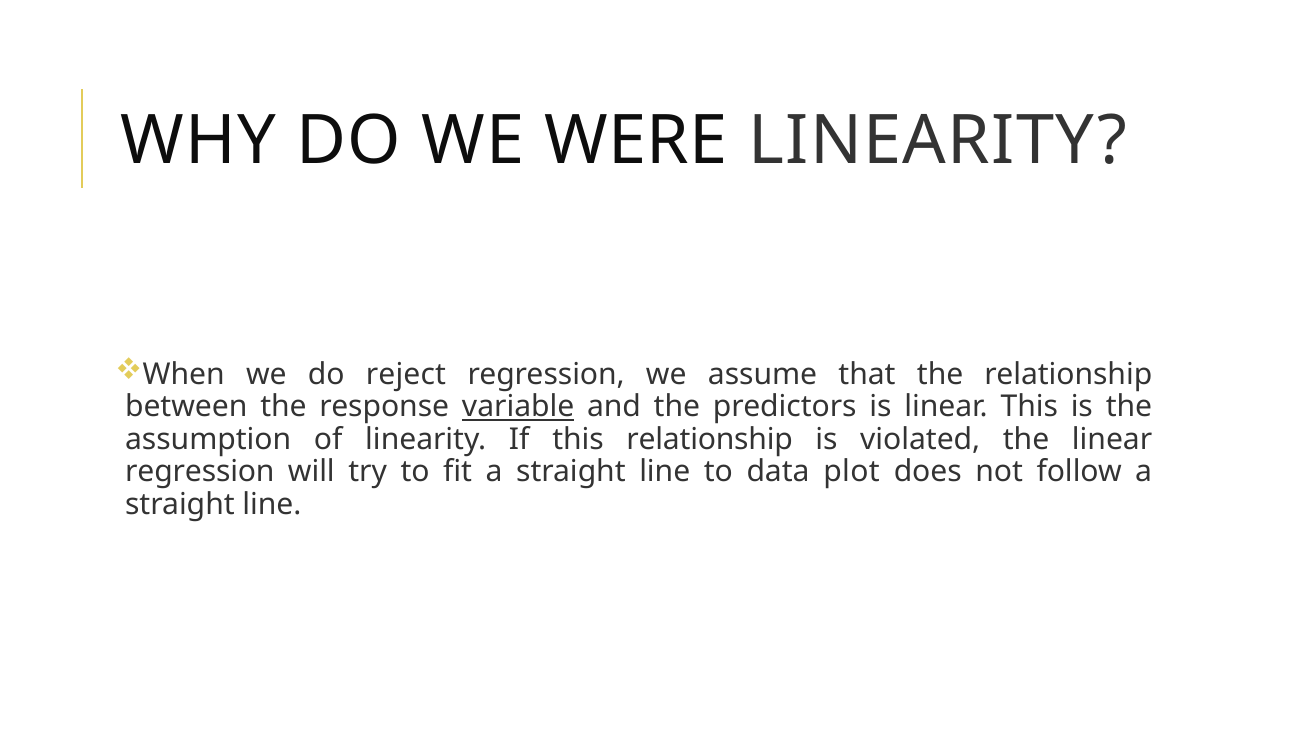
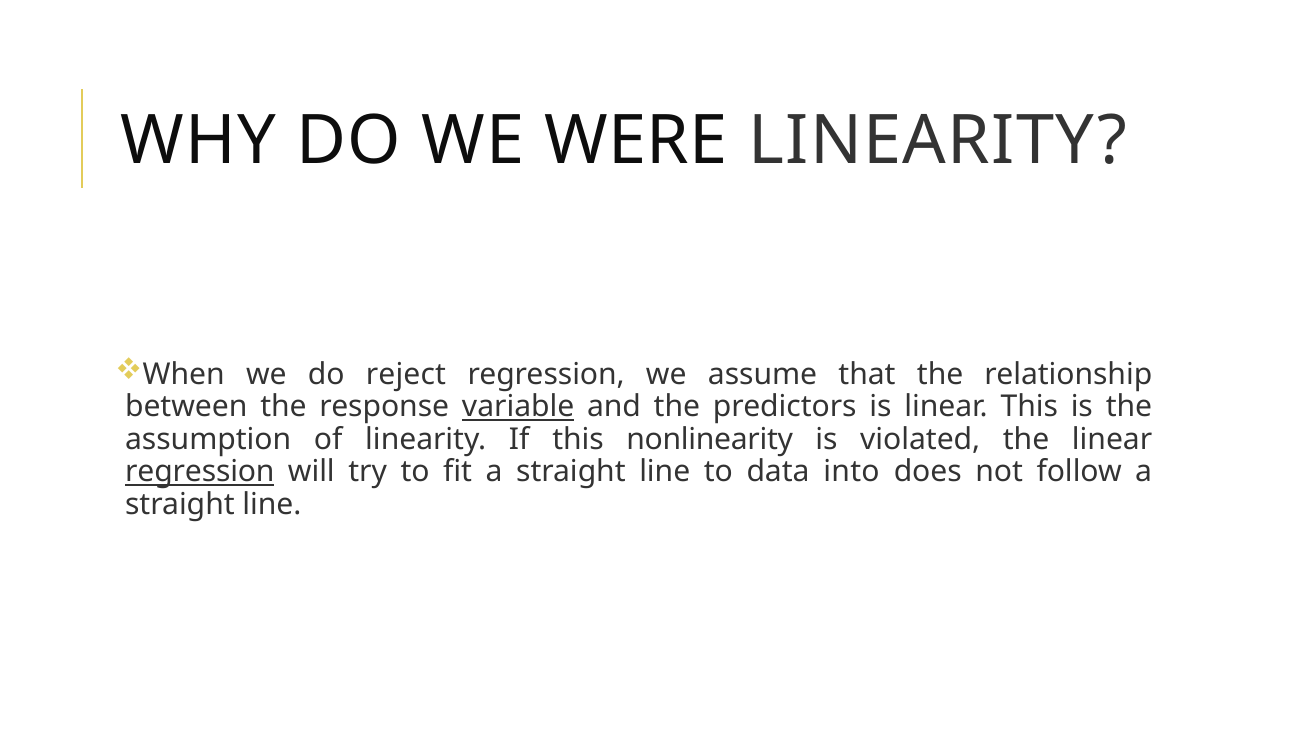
this relationship: relationship -> nonlinearity
regression at (200, 472) underline: none -> present
plot: plot -> into
